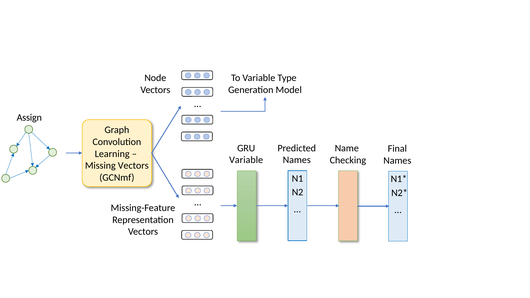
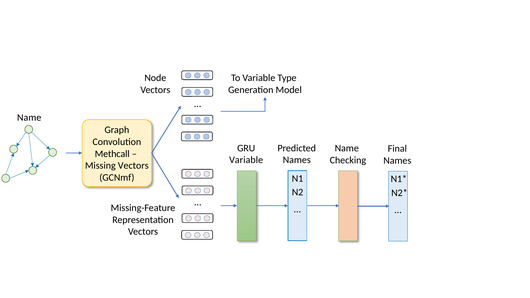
Assign at (29, 118): Assign -> Name
Learning: Learning -> Methcall
